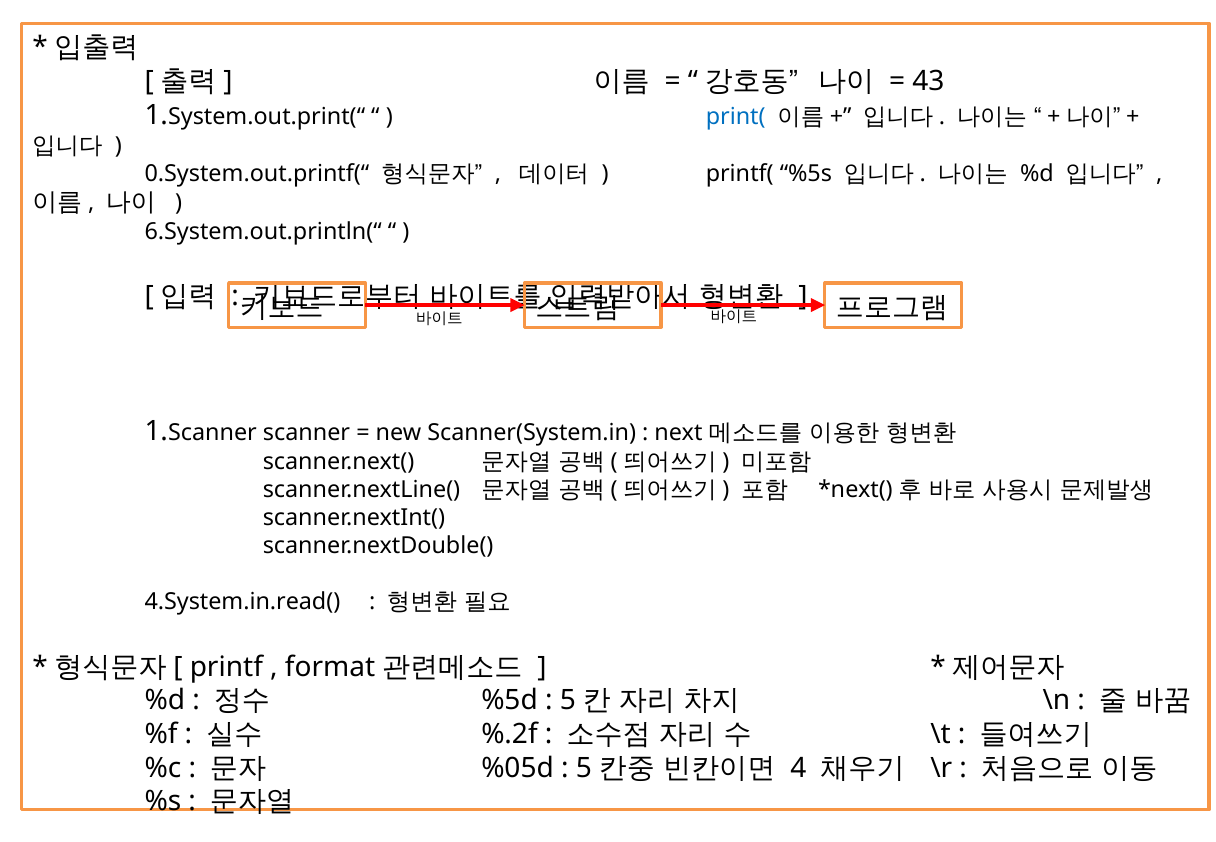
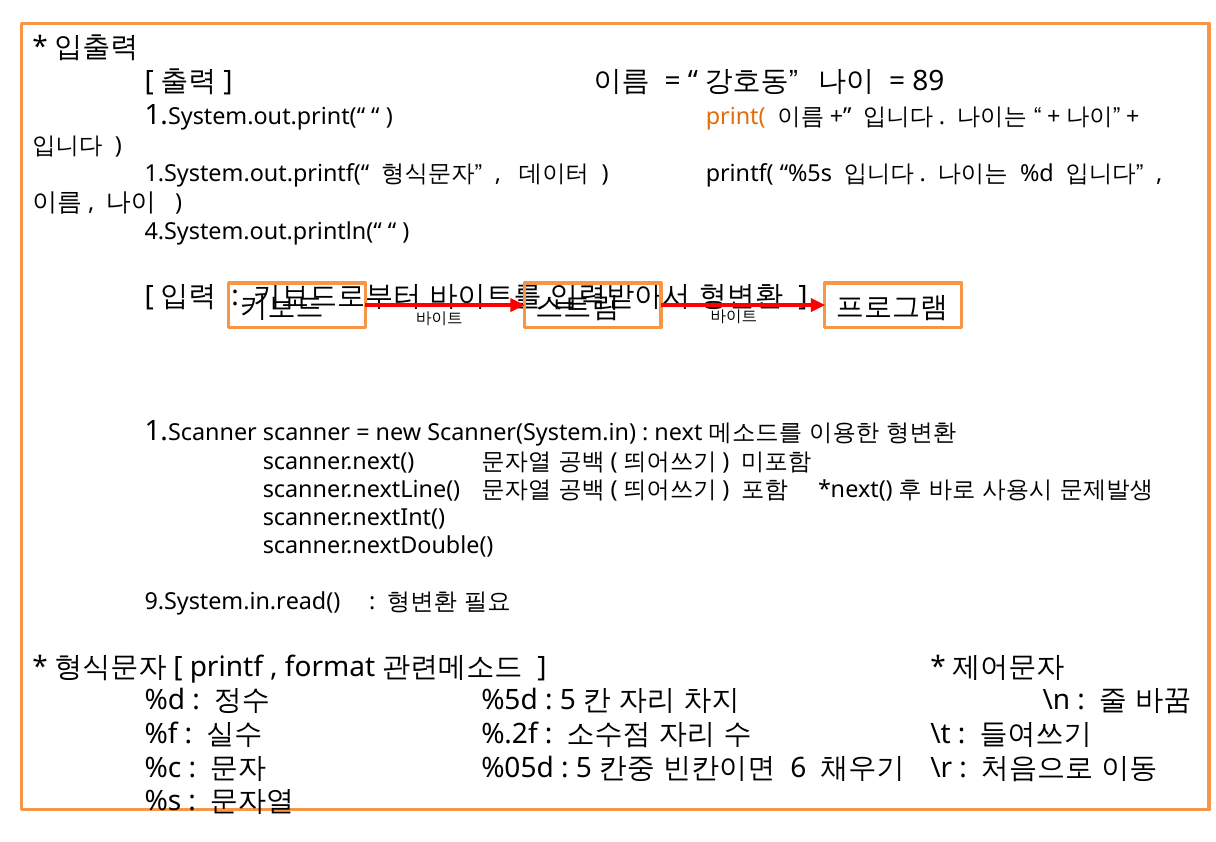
43: 43 -> 89
print( colour: blue -> orange
0.System.out.printf(“: 0.System.out.printf(“ -> 1.System.out.printf(“
6.System.out.println(“: 6.System.out.println(“ -> 4.System.out.println(“
4.System.in.read(: 4.System.in.read( -> 9.System.in.read(
4: 4 -> 6
